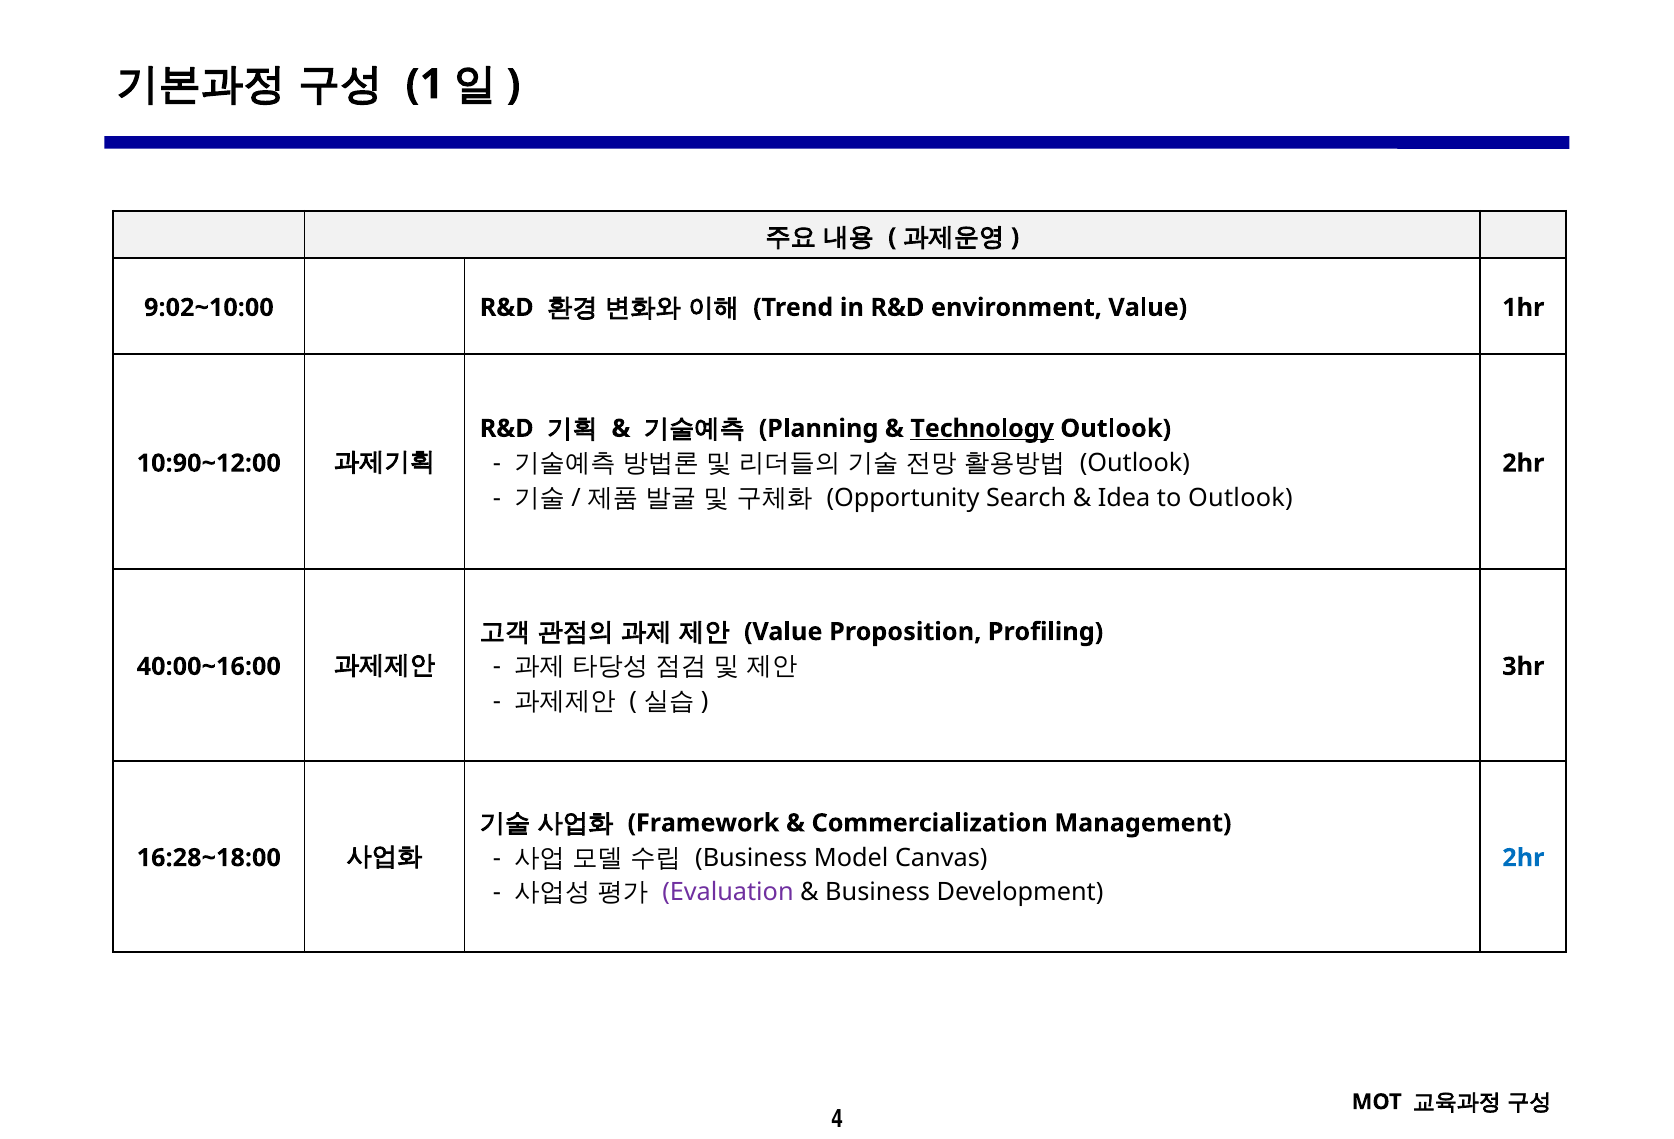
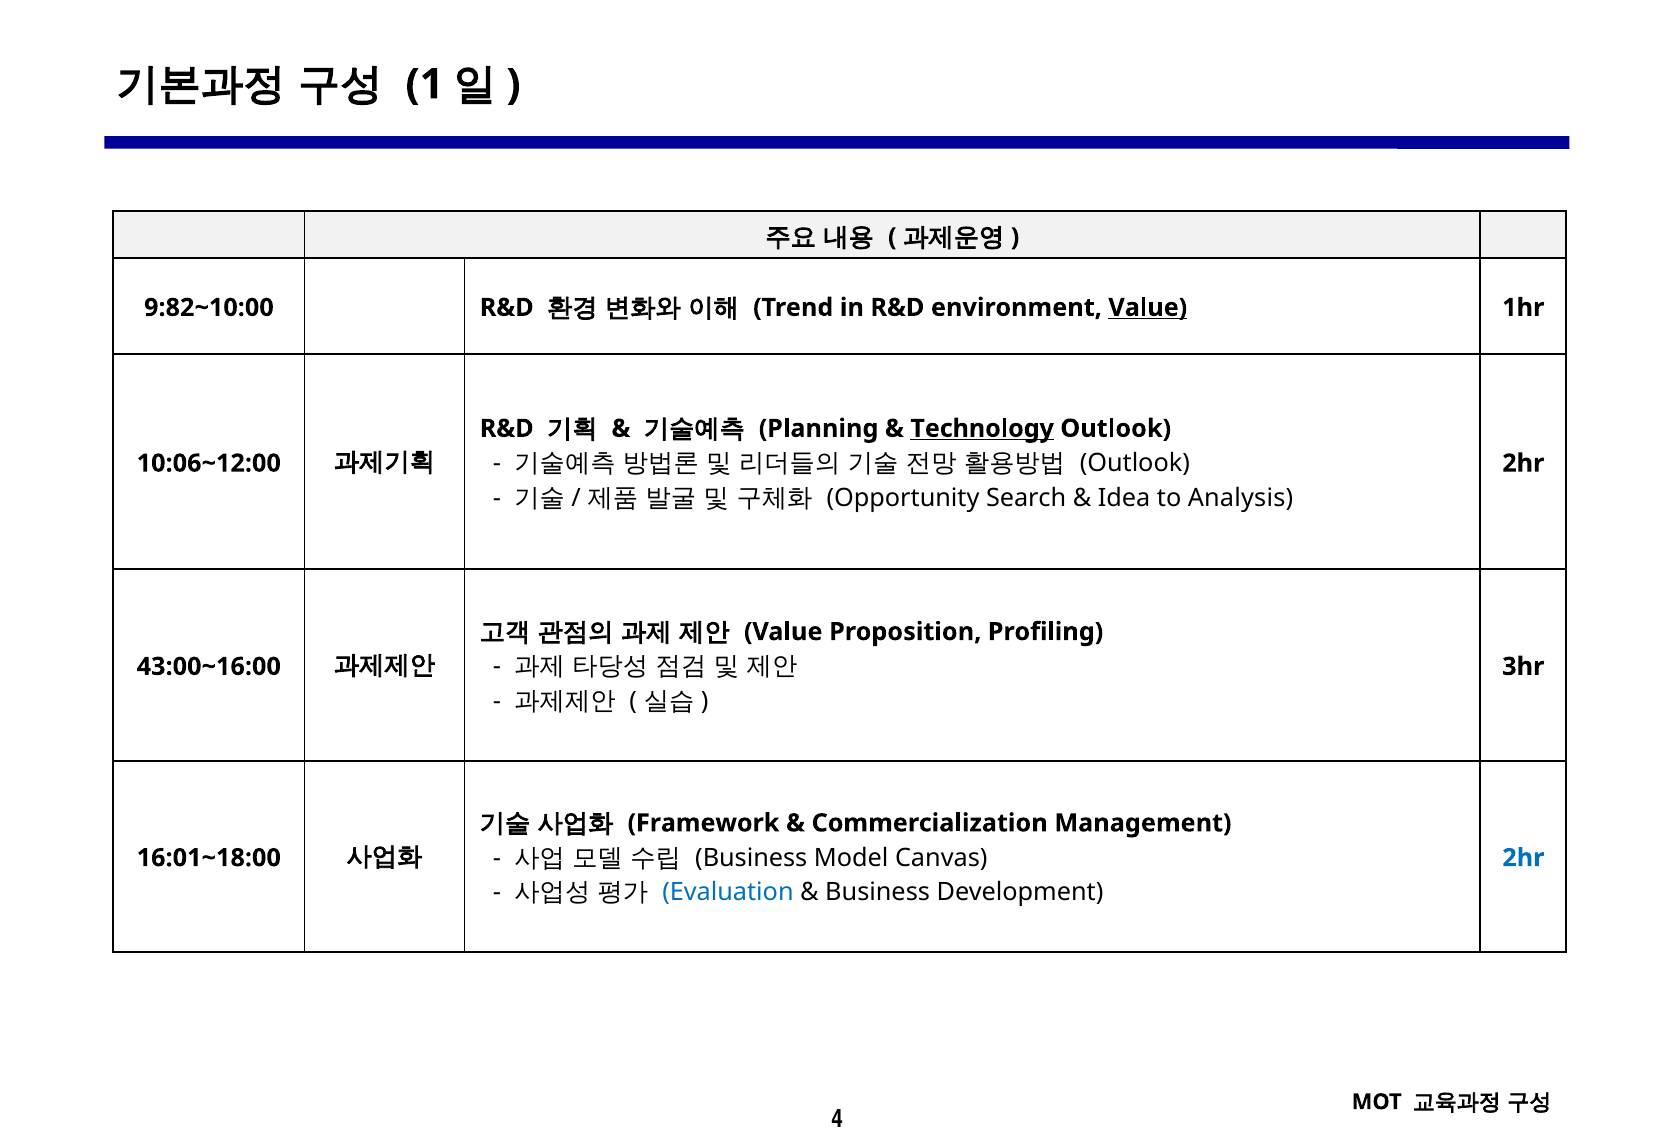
9:02~10:00: 9:02~10:00 -> 9:82~10:00
Value at (1148, 307) underline: none -> present
10:90~12:00: 10:90~12:00 -> 10:06~12:00
to Outlook: Outlook -> Analysis
40:00~16:00: 40:00~16:00 -> 43:00~16:00
16:28~18:00: 16:28~18:00 -> 16:01~18:00
Evaluation colour: purple -> blue
